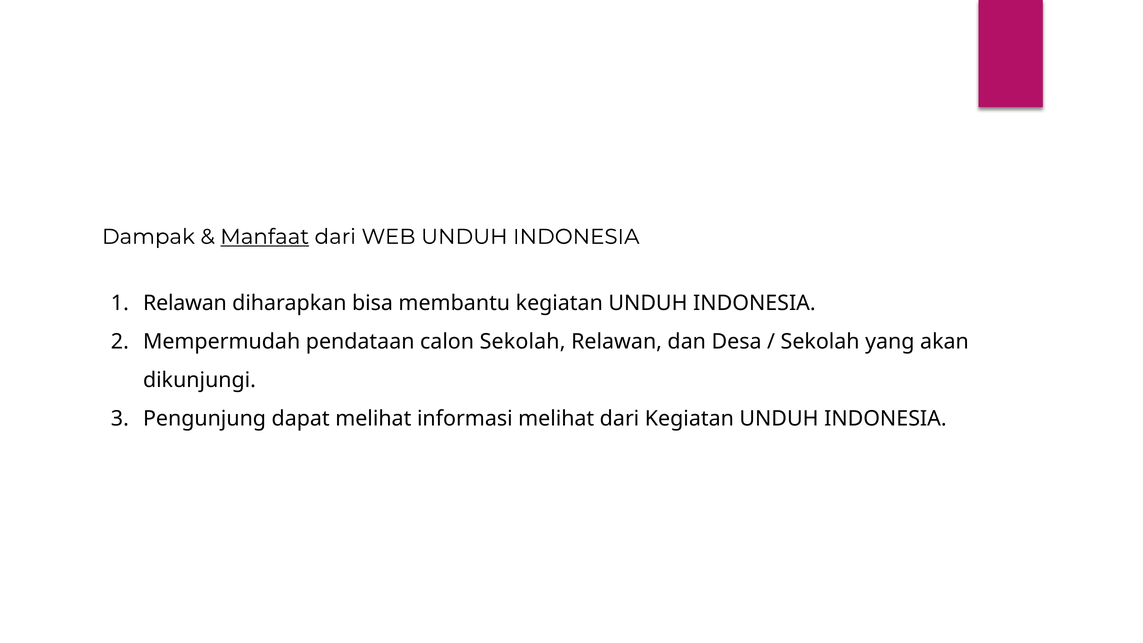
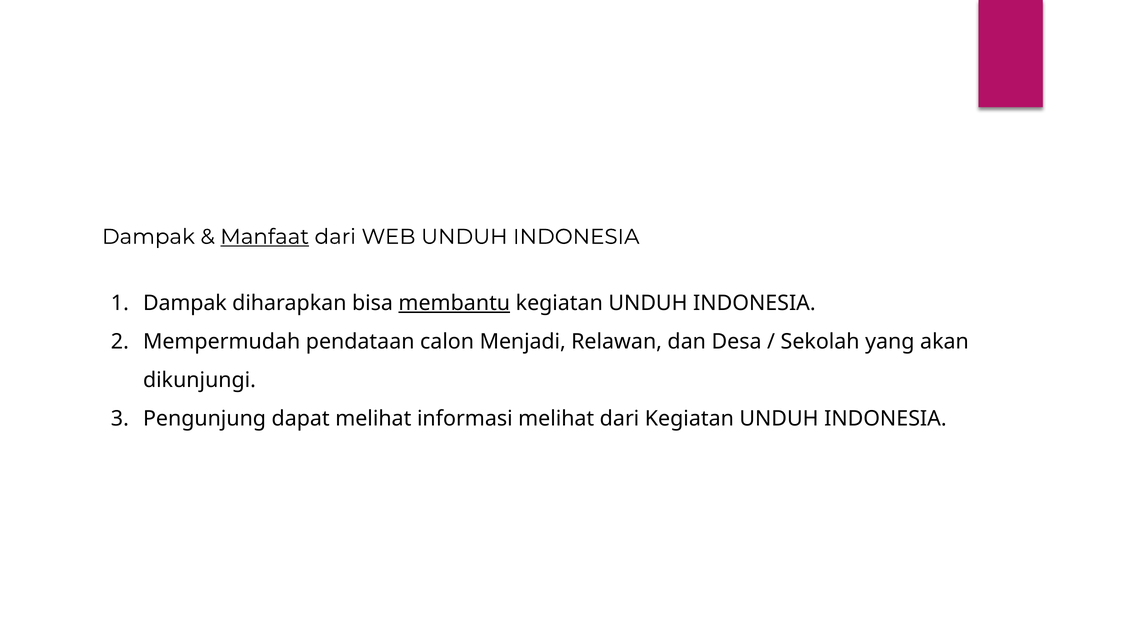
Relawan at (185, 303): Relawan -> Dampak
membantu underline: none -> present
calon Sekolah: Sekolah -> Menjadi
